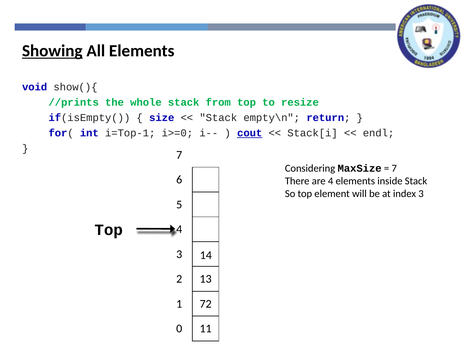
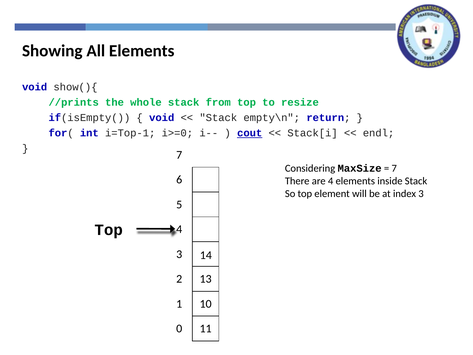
Showing underline: present -> none
size at (162, 118): size -> void
72: 72 -> 10
